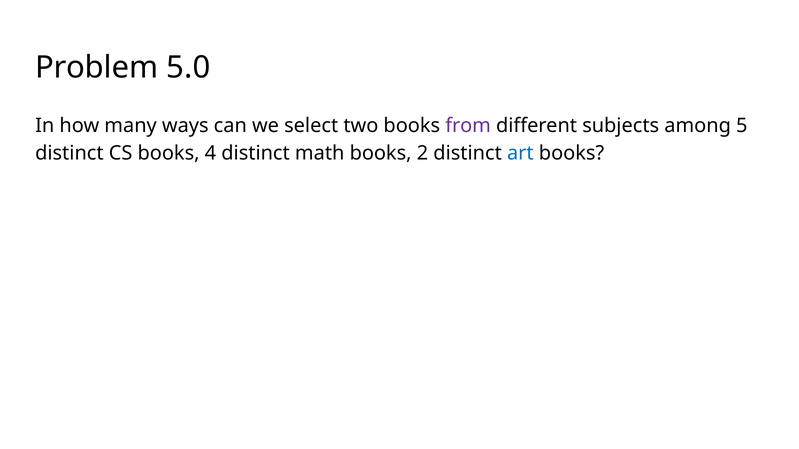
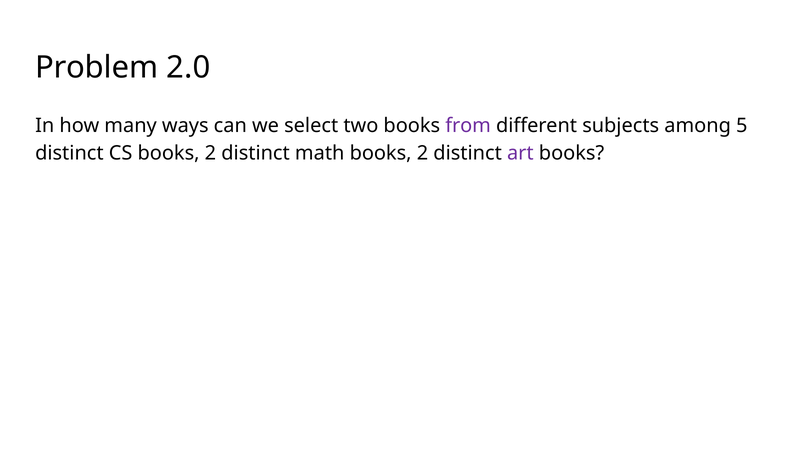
5.0: 5.0 -> 2.0
CS books 4: 4 -> 2
art colour: blue -> purple
